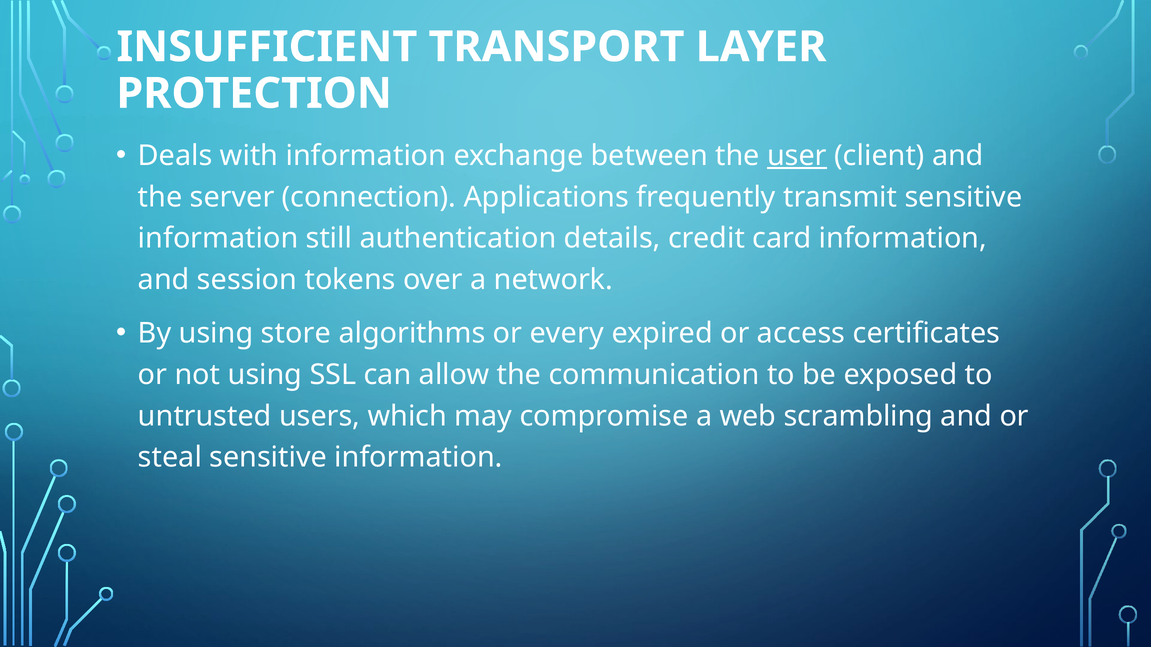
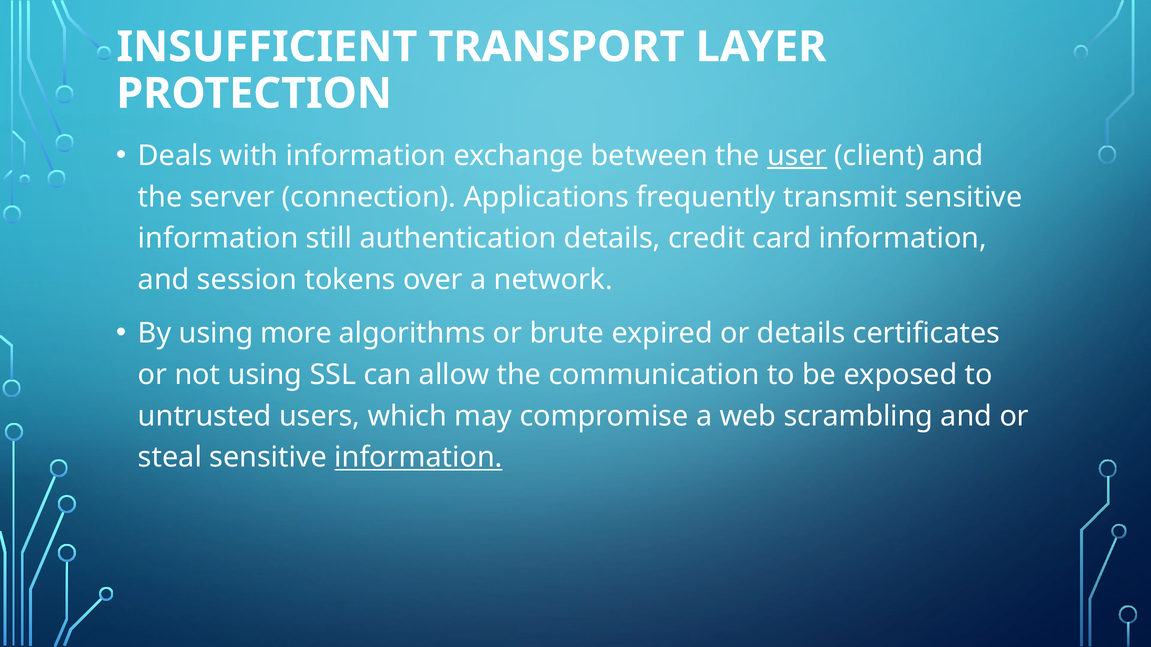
store: store -> more
every: every -> brute
or access: access -> details
information at (418, 458) underline: none -> present
